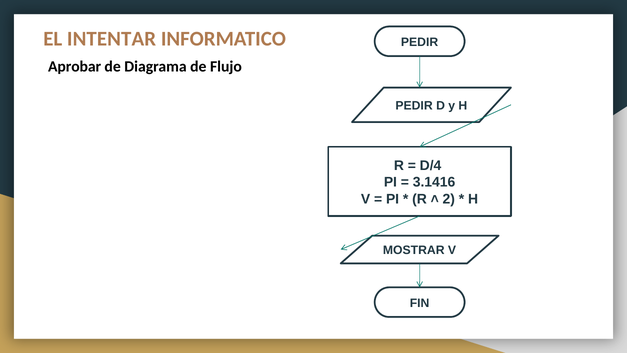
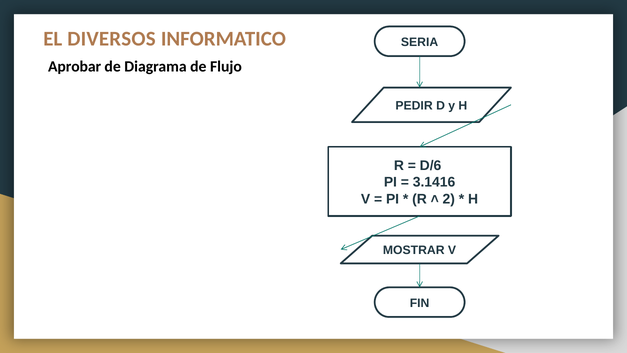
INTENTAR: INTENTAR -> DIVERSOS
PEDIR at (420, 42): PEDIR -> SERIA
D/4: D/4 -> D/6
